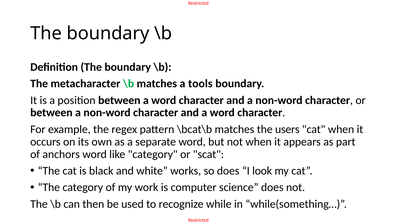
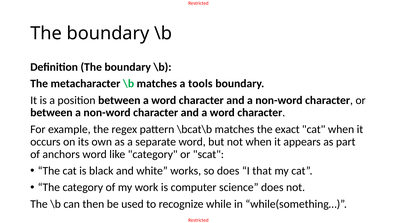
users: users -> exact
look: look -> that
